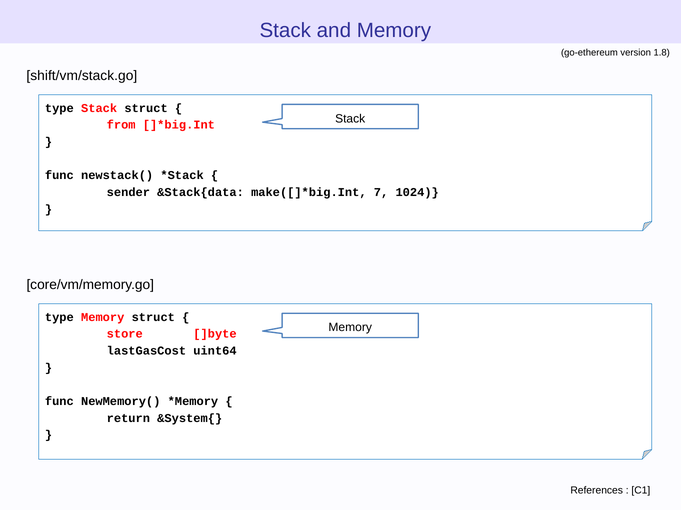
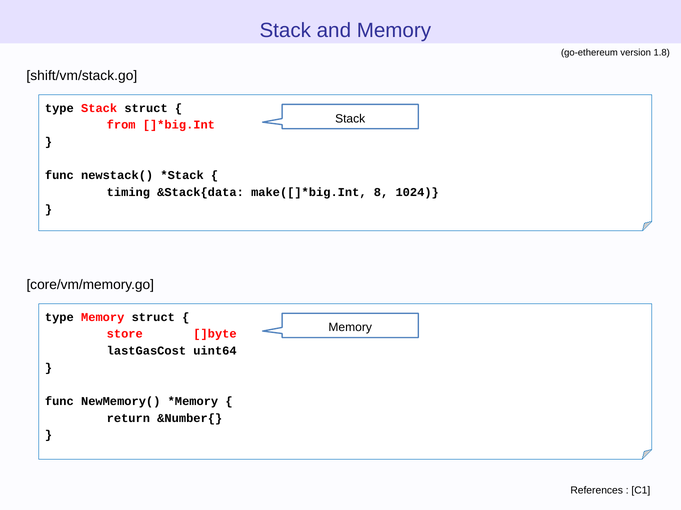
sender: sender -> timing
7: 7 -> 8
&System{: &System{ -> &Number{
